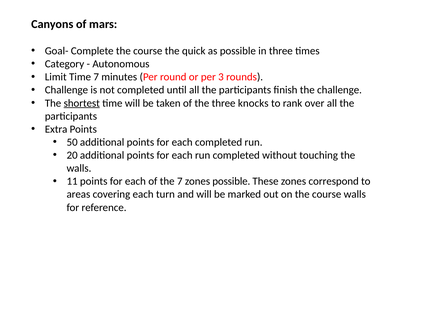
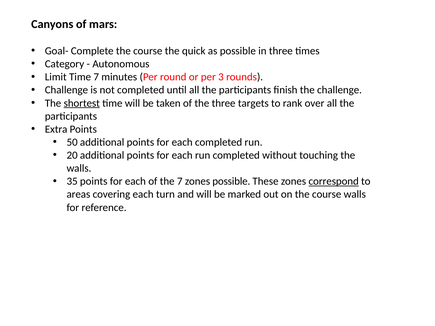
knocks: knocks -> targets
11: 11 -> 35
correspond underline: none -> present
